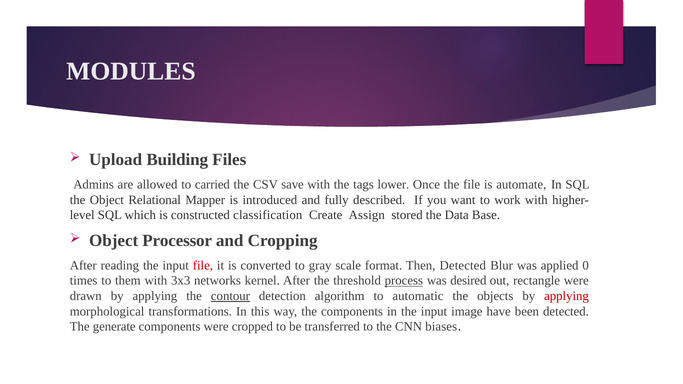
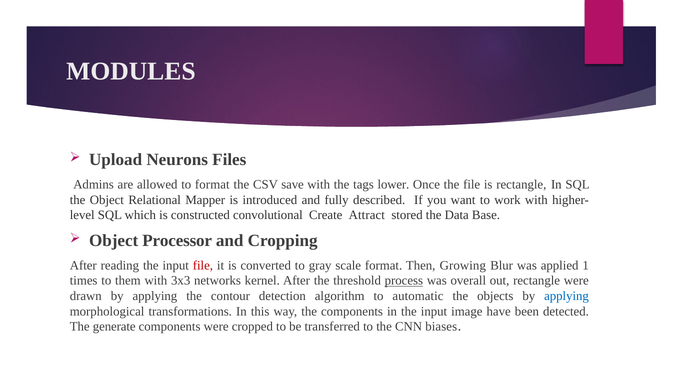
Building: Building -> Neurons
to carried: carried -> format
is automate: automate -> rectangle
classification: classification -> convolutional
Assign: Assign -> Attract
Then Detected: Detected -> Growing
0: 0 -> 1
desired: desired -> overall
contour underline: present -> none
applying at (567, 296) colour: red -> blue
